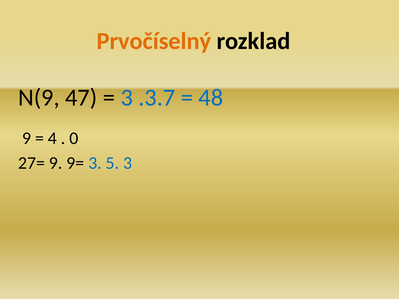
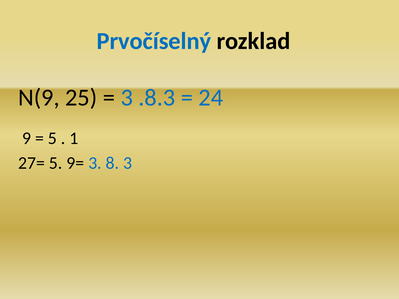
Prvočíselný colour: orange -> blue
47: 47 -> 25
.3.7: .3.7 -> .8.3
48: 48 -> 24
4 at (52, 138): 4 -> 5
0: 0 -> 1
27= 9: 9 -> 5
5: 5 -> 8
